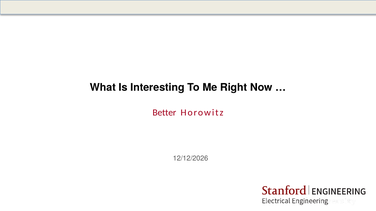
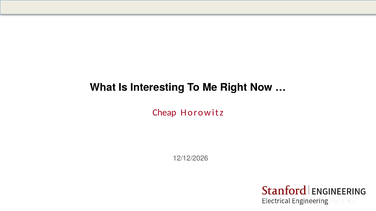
Better: Better -> Cheap
